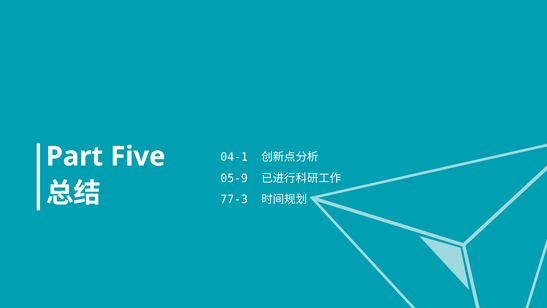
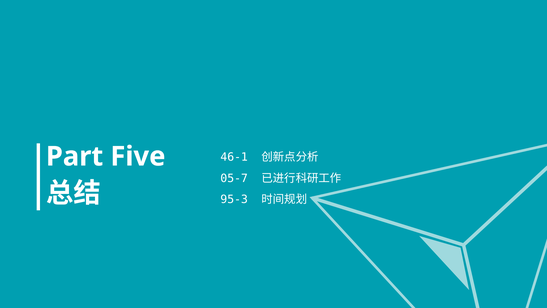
04-1: 04-1 -> 46-1
05-9: 05-9 -> 05-7
77-3: 77-3 -> 95-3
